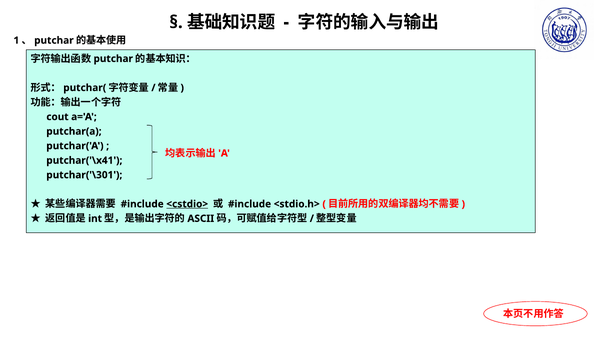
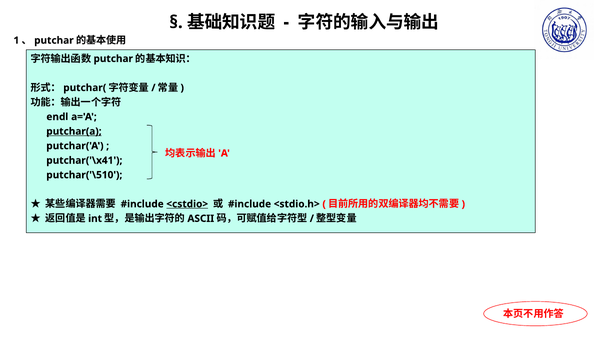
cout: cout -> endl
putchar(a underline: none -> present
putchar('\301: putchar('\301 -> putchar('\510
